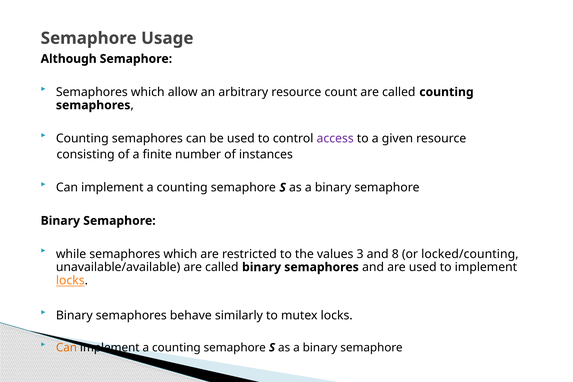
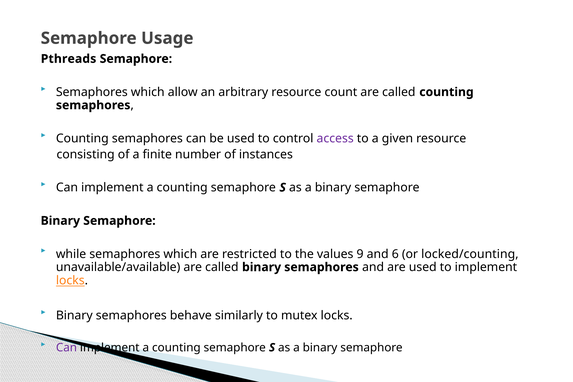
Although: Although -> Pthreads
3: 3 -> 9
8: 8 -> 6
Can at (66, 348) colour: orange -> purple
